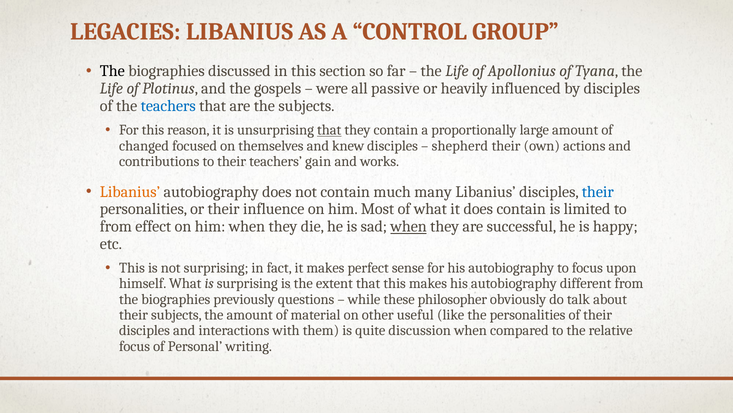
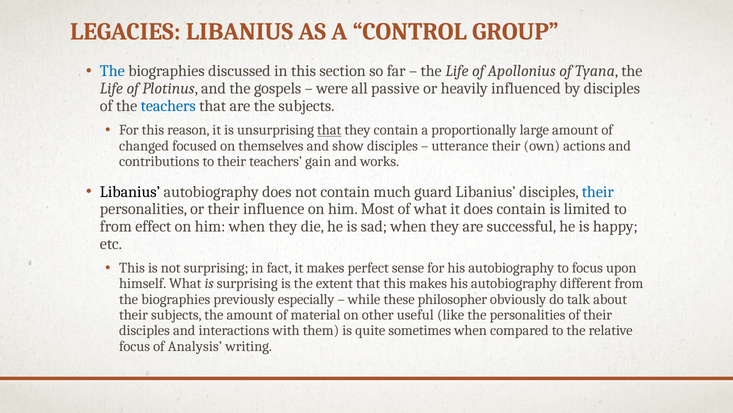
The at (112, 71) colour: black -> blue
knew: knew -> show
shepherd: shepherd -> utterance
Libanius at (130, 191) colour: orange -> black
many: many -> guard
when at (409, 226) underline: present -> none
questions: questions -> especially
discussion: discussion -> sometimes
Personal: Personal -> Analysis
